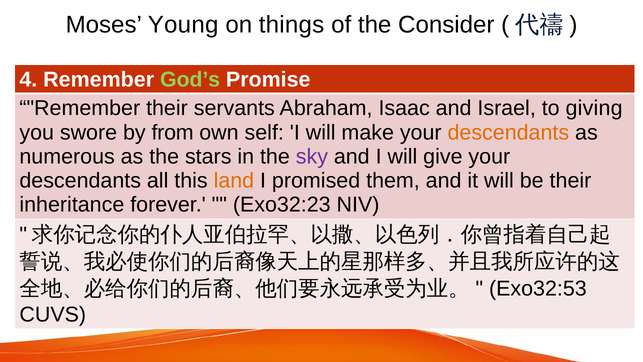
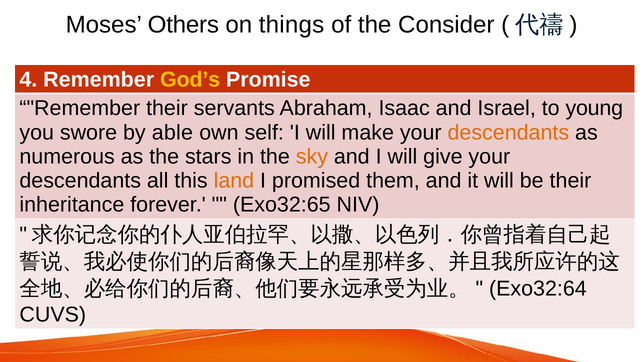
Young: Young -> Others
God’s colour: light green -> yellow
giving: giving -> young
from: from -> able
sky colour: purple -> orange
Exo32:23: Exo32:23 -> Exo32:65
Exo32:53: Exo32:53 -> Exo32:64
